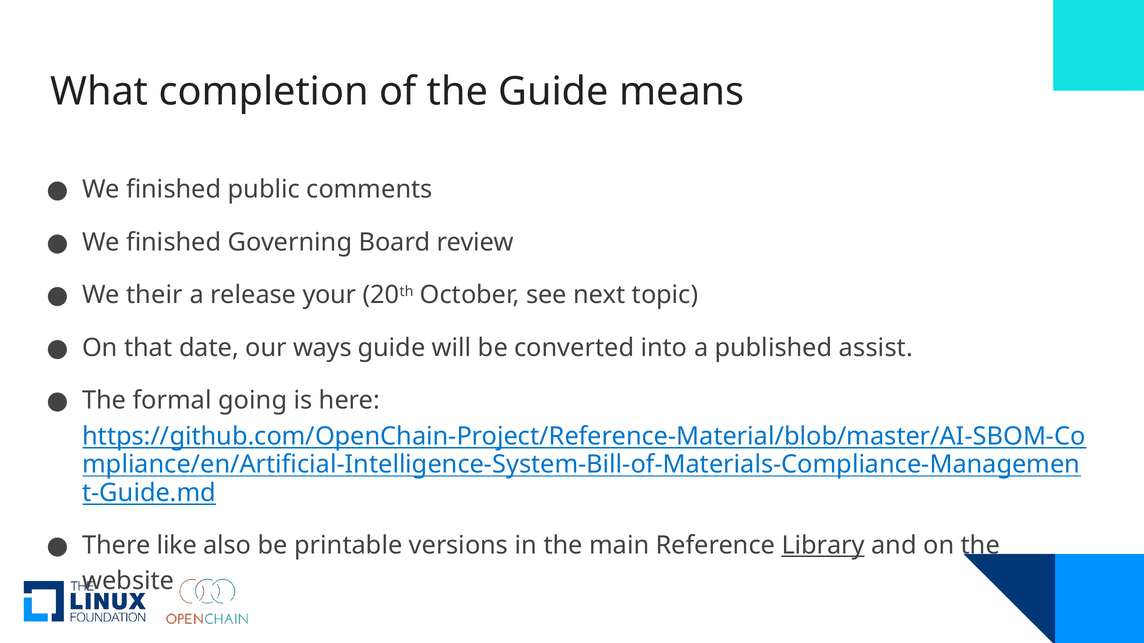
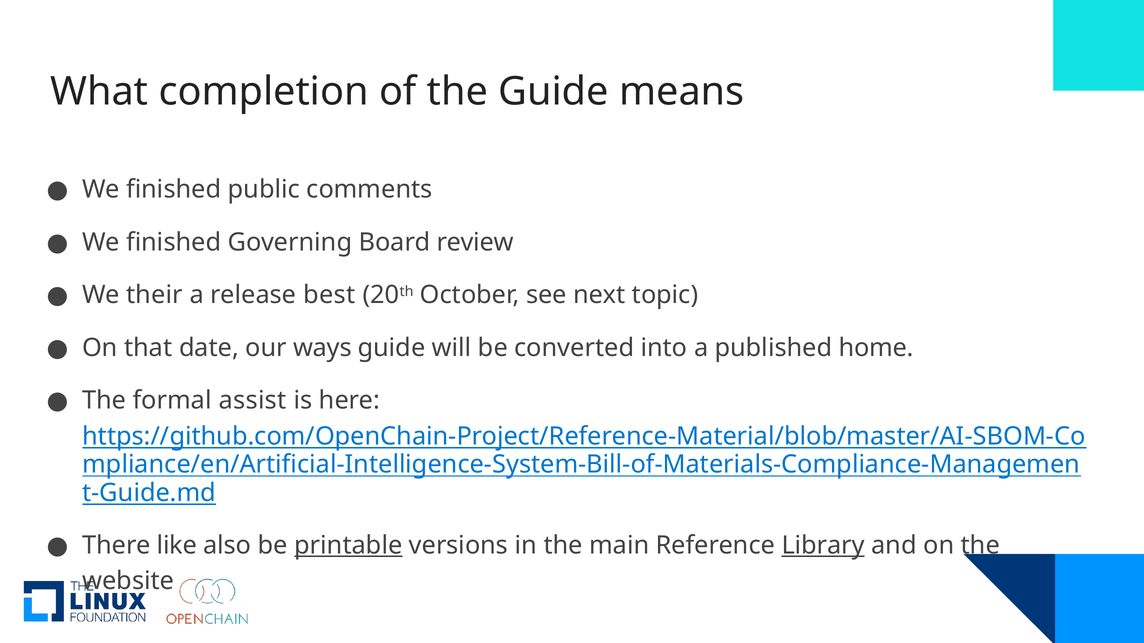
your: your -> best
assist: assist -> home
going: going -> assist
printable underline: none -> present
